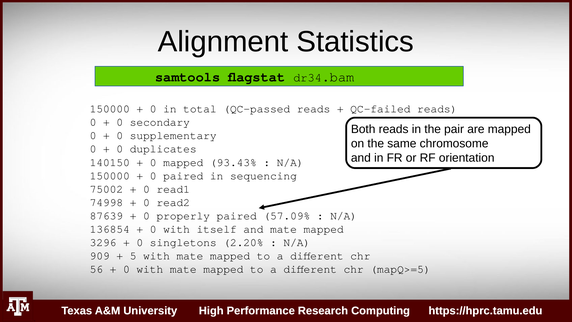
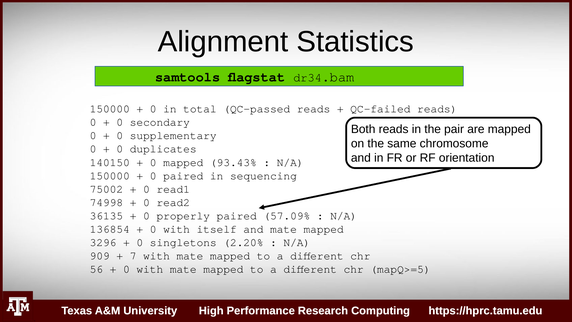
87639: 87639 -> 36135
5: 5 -> 7
